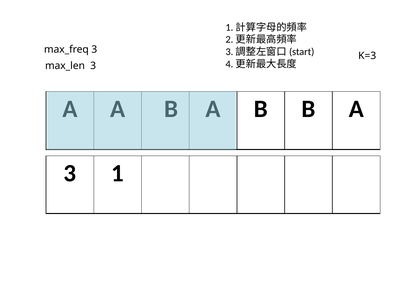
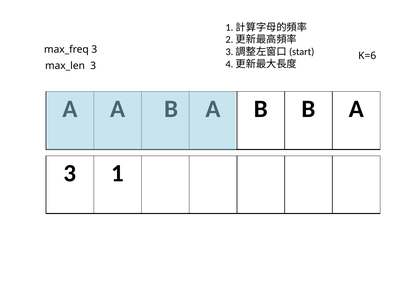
K=3: K=3 -> K=6
